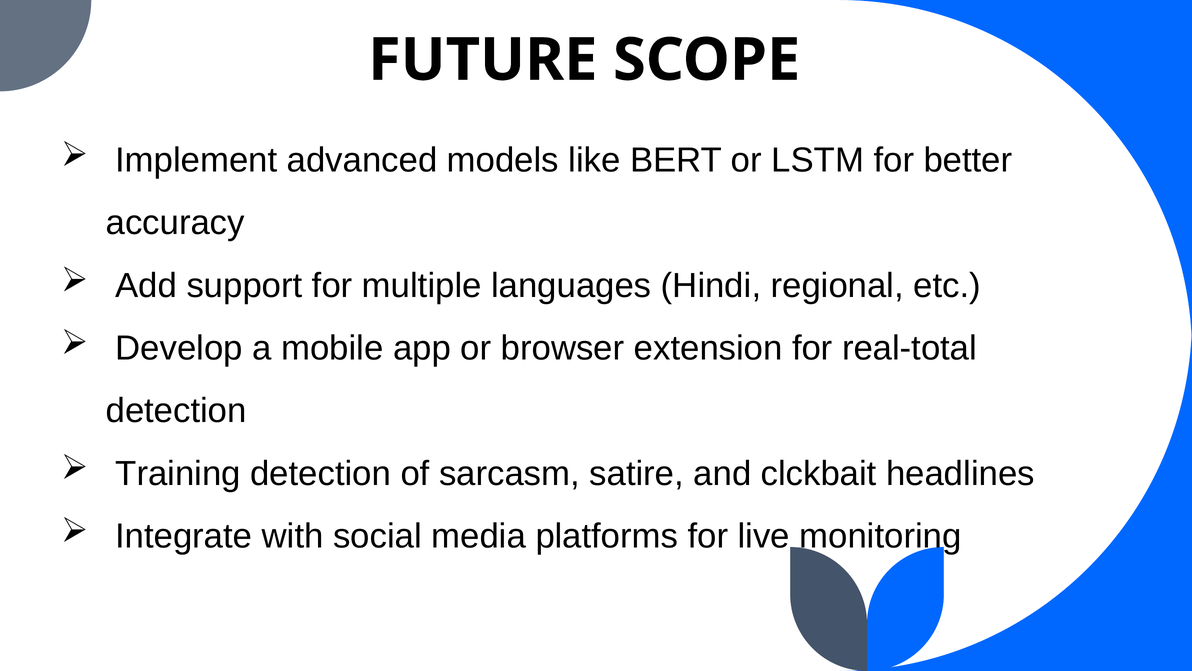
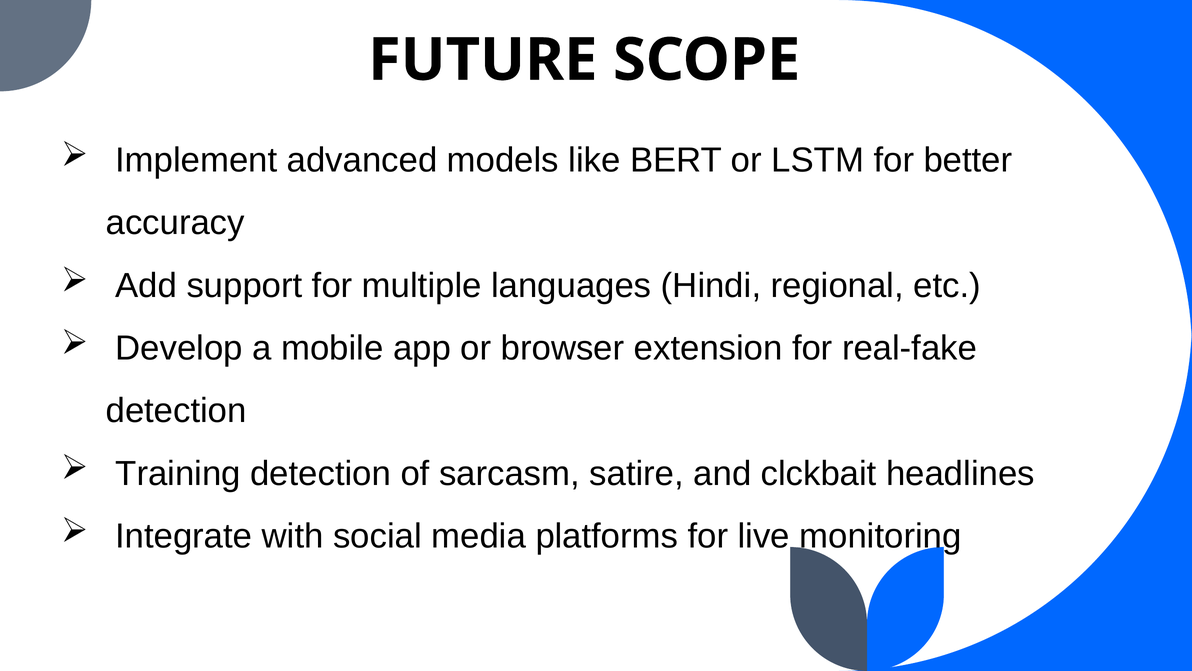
real-total: real-total -> real-fake
